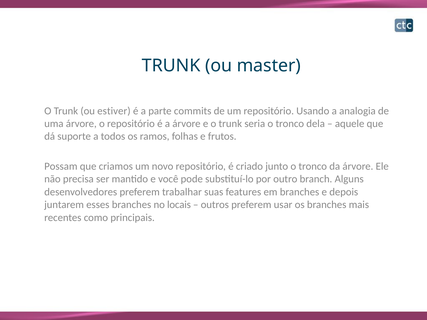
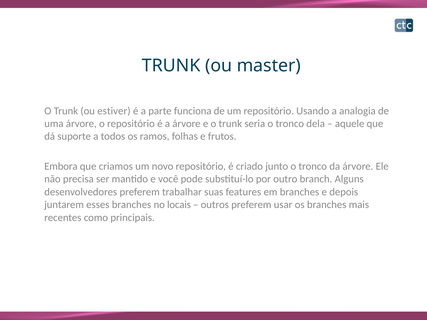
commits: commits -> funciona
Possam: Possam -> Embora
